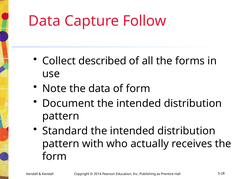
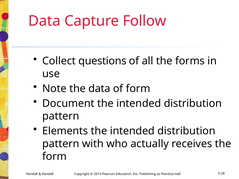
described: described -> questions
Standard: Standard -> Elements
